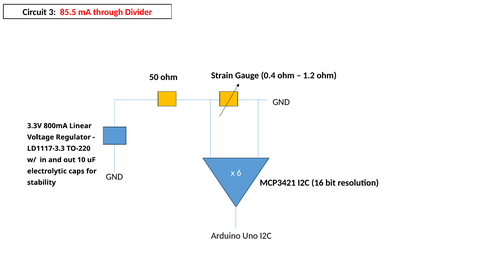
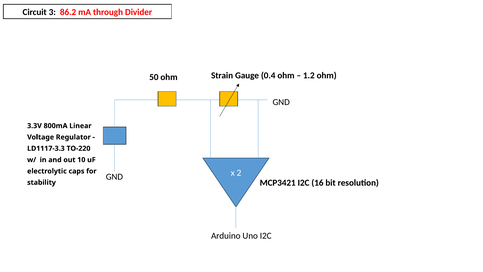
85.5: 85.5 -> 86.2
6: 6 -> 2
